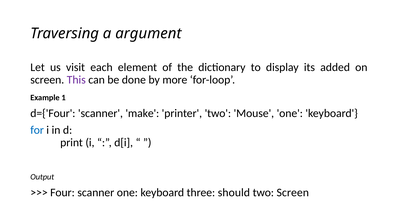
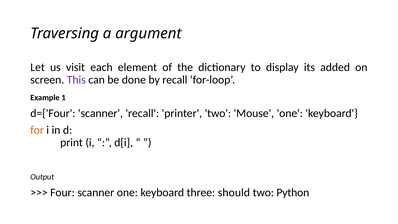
by more: more -> recall
scanner make: make -> recall
for colour: blue -> orange
two Screen: Screen -> Python
